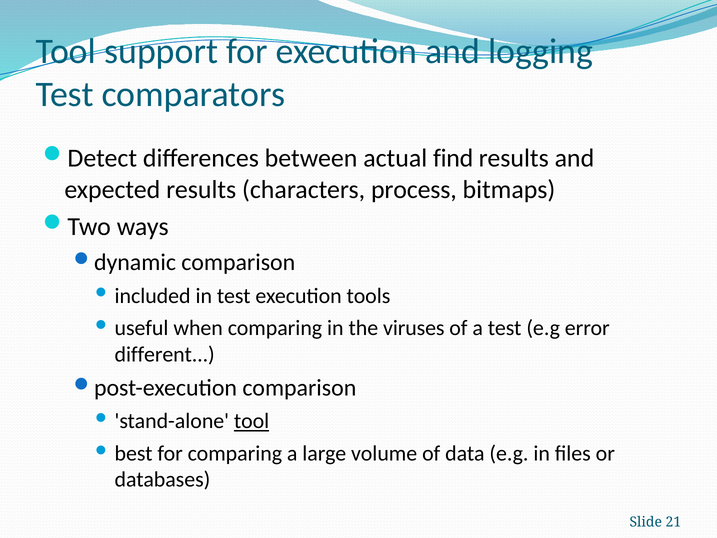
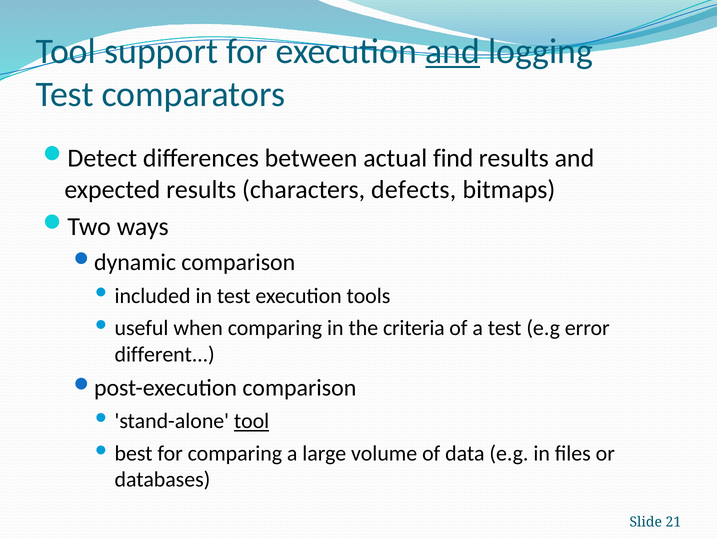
and at (453, 51) underline: none -> present
process: process -> defects
viruses: viruses -> criteria
